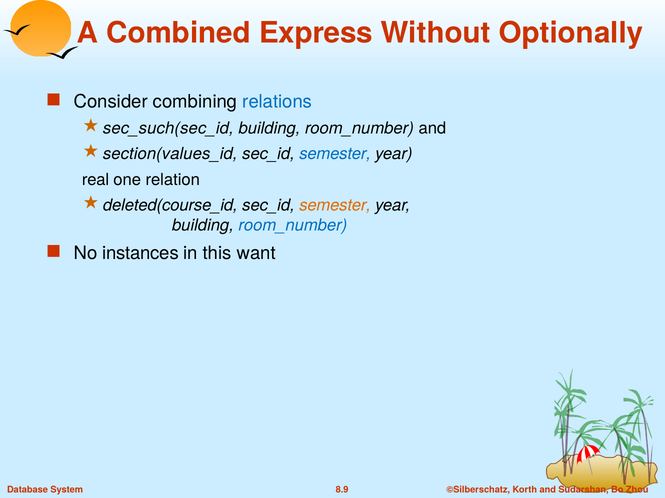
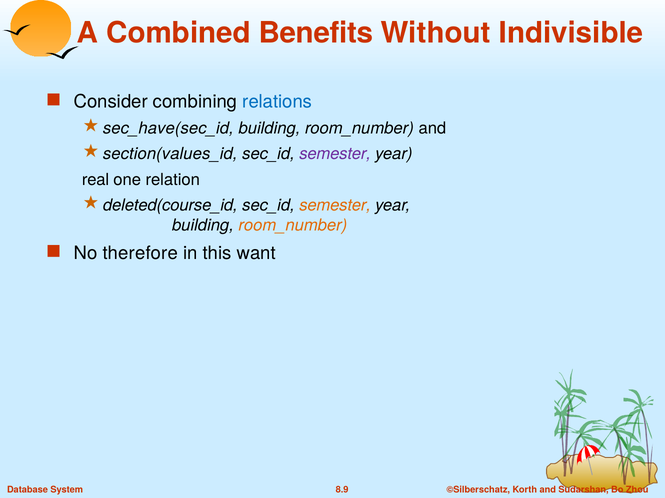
Express: Express -> Benefits
Optionally: Optionally -> Indivisible
sec_such(sec_id: sec_such(sec_id -> sec_have(sec_id
semester at (335, 154) colour: blue -> purple
room_number at (293, 226) colour: blue -> orange
instances: instances -> therefore
